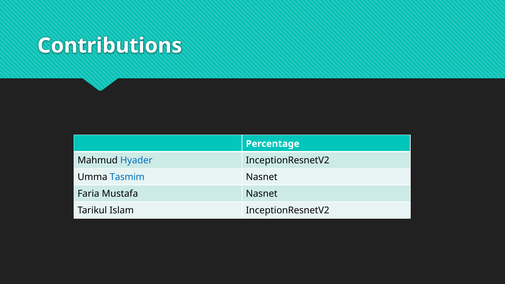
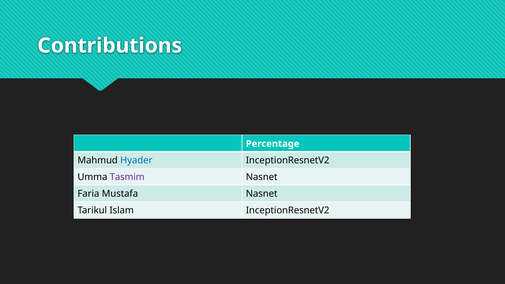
Tasmim colour: blue -> purple
